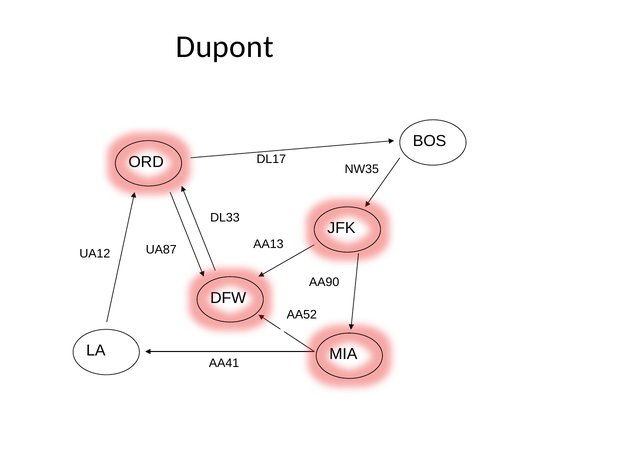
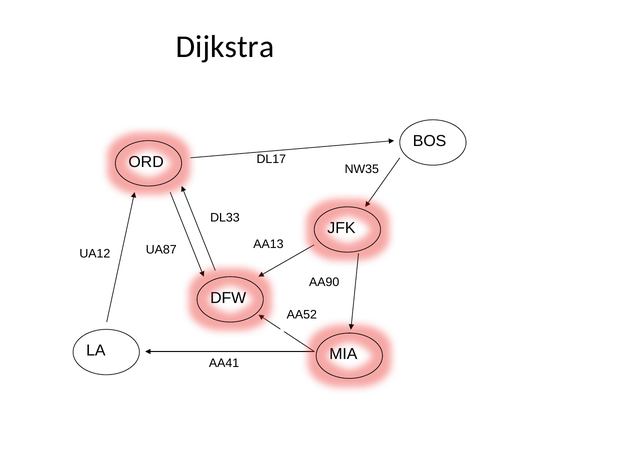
Dupont: Dupont -> Dijkstra
